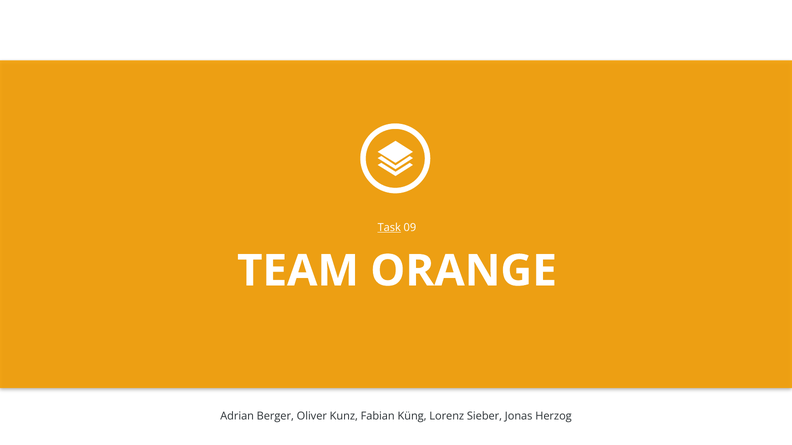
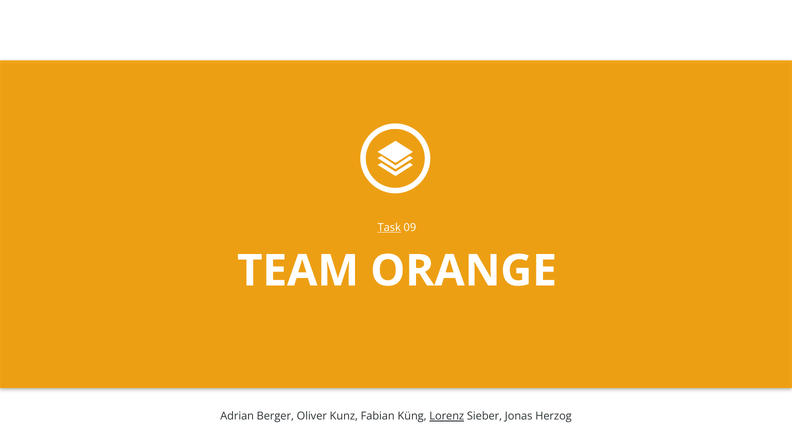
Lorenz underline: none -> present
